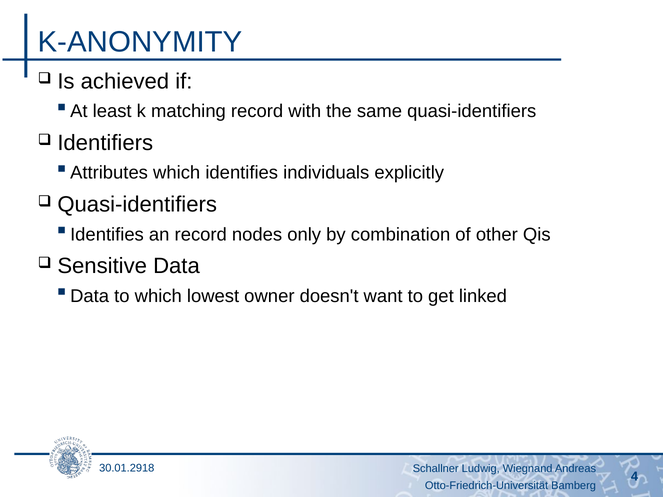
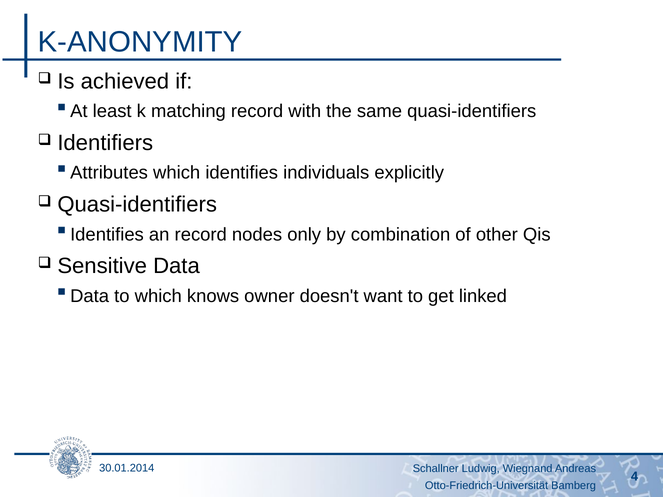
lowest: lowest -> knows
30.01.2918: 30.01.2918 -> 30.01.2014
